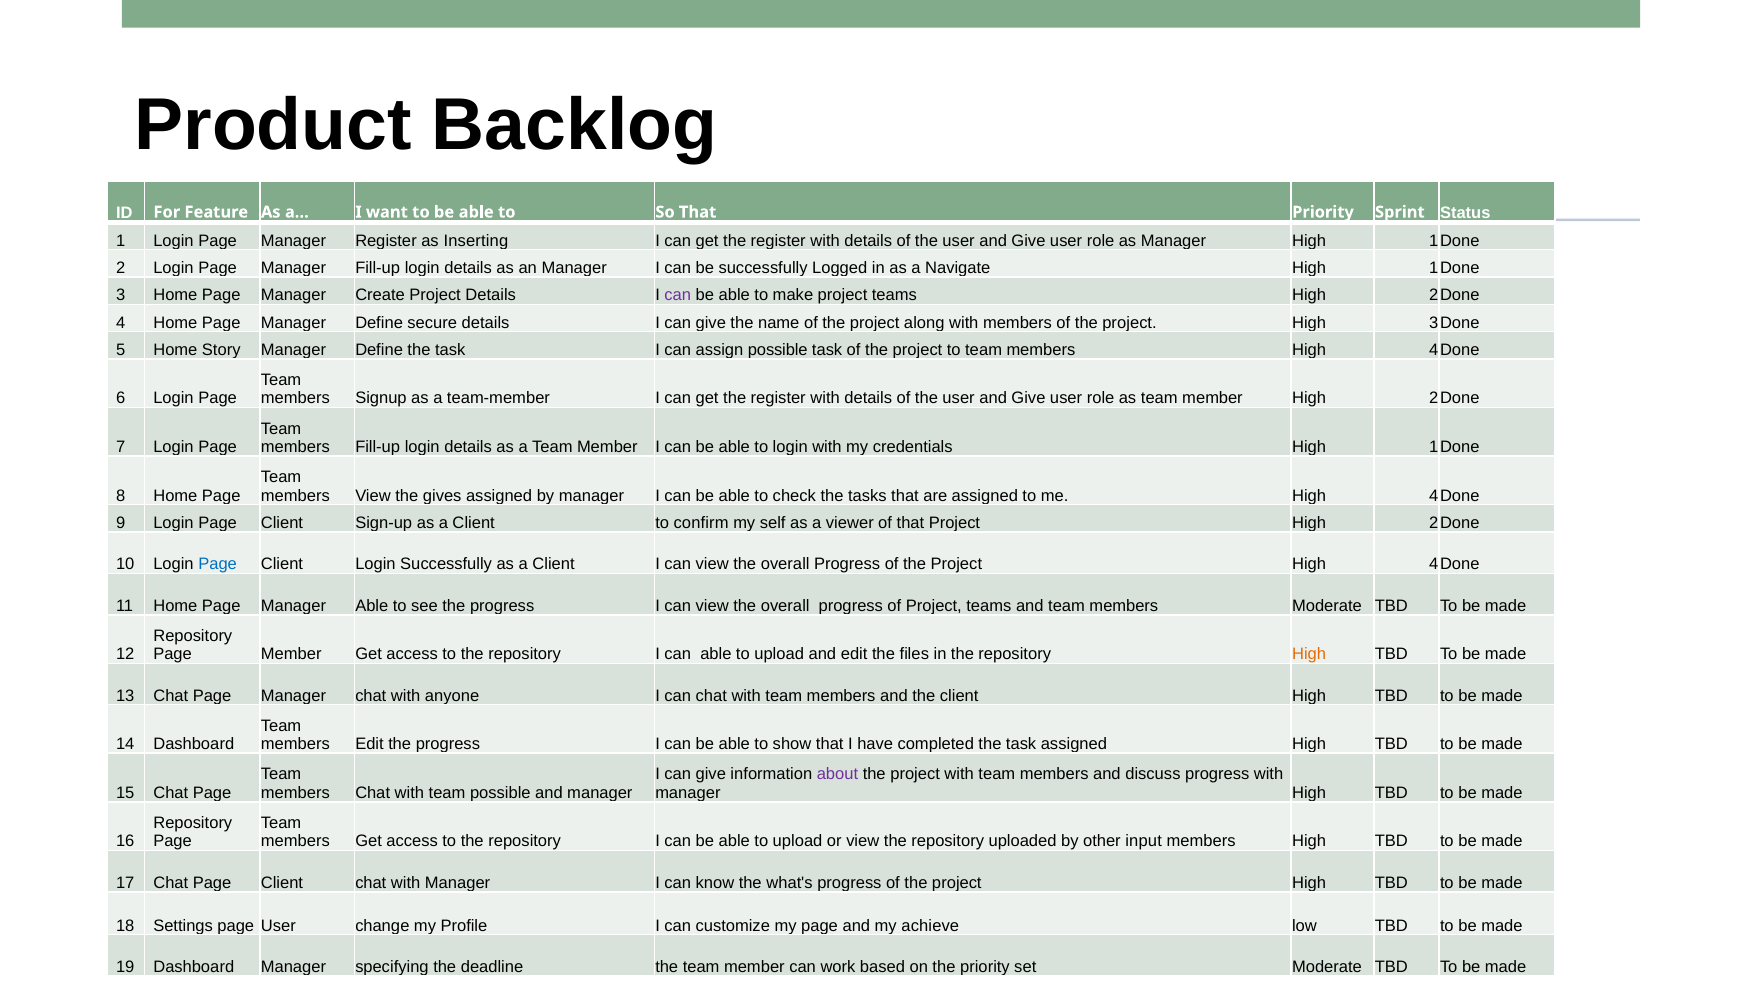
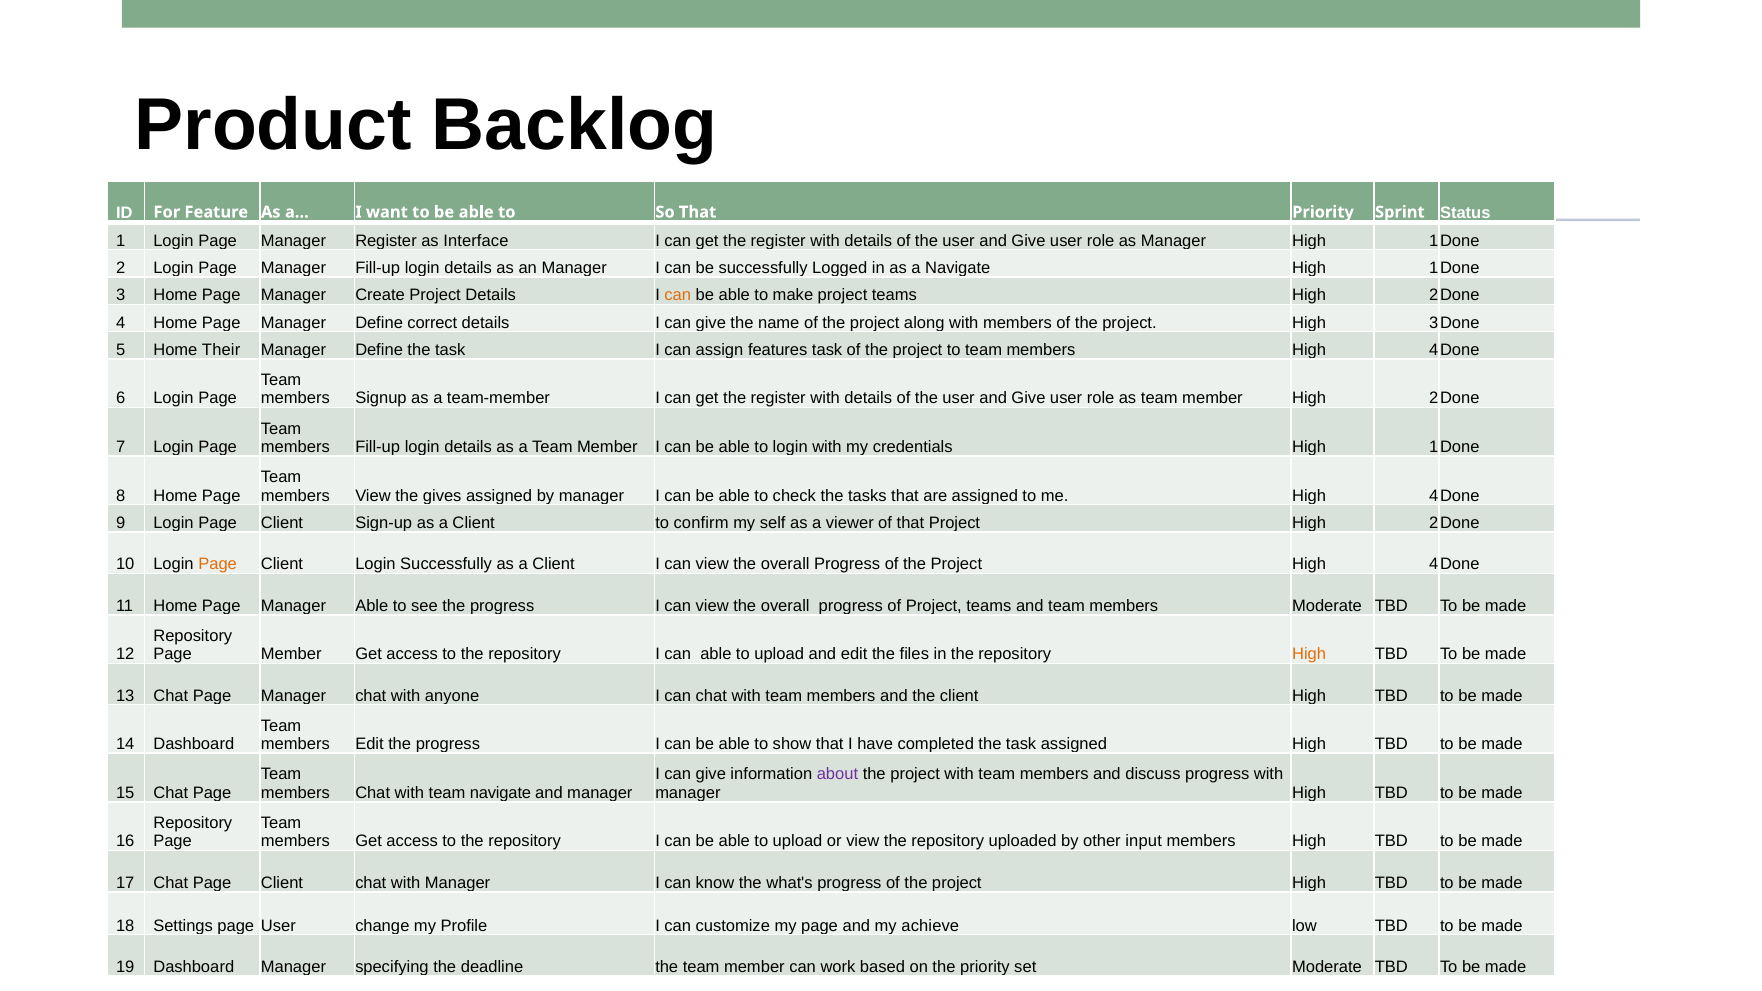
Inserting: Inserting -> Interface
can at (678, 295) colour: purple -> orange
secure: secure -> correct
Story: Story -> Their
assign possible: possible -> features
Page at (218, 564) colour: blue -> orange
team possible: possible -> navigate
